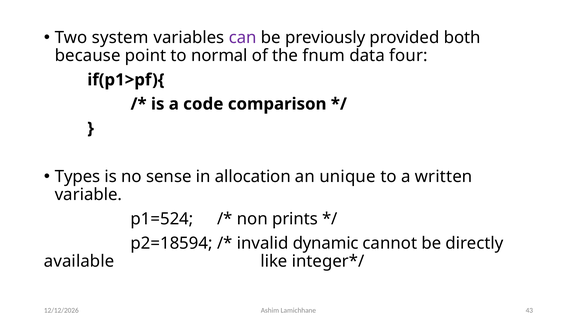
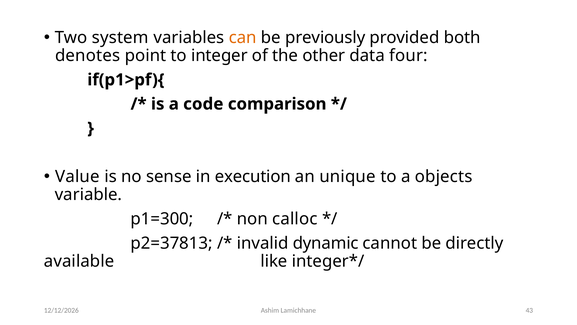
can colour: purple -> orange
because: because -> denotes
normal: normal -> integer
fnum: fnum -> other
Types: Types -> Value
allocation: allocation -> execution
written: written -> objects
p1=524: p1=524 -> p1=300
prints: prints -> calloc
p2=18594: p2=18594 -> p2=37813
